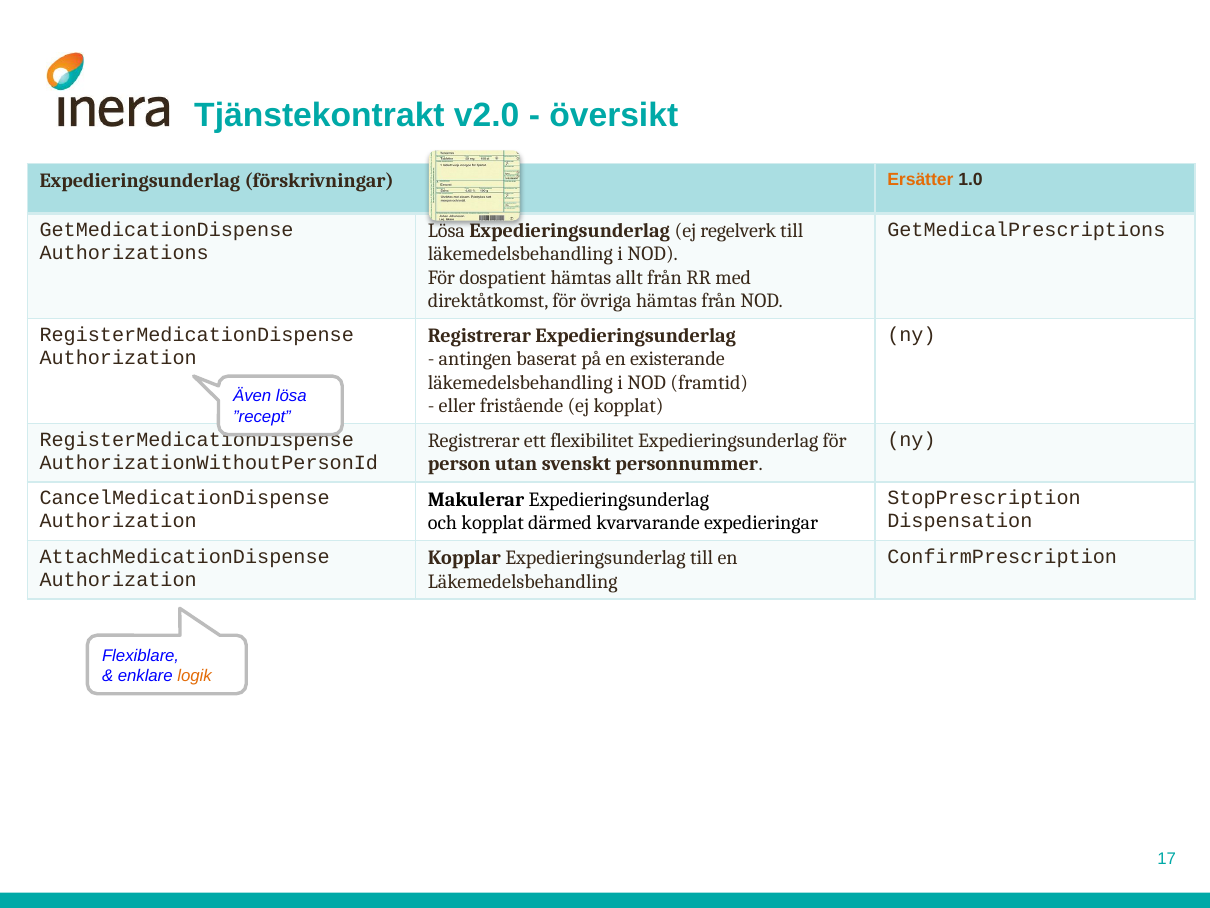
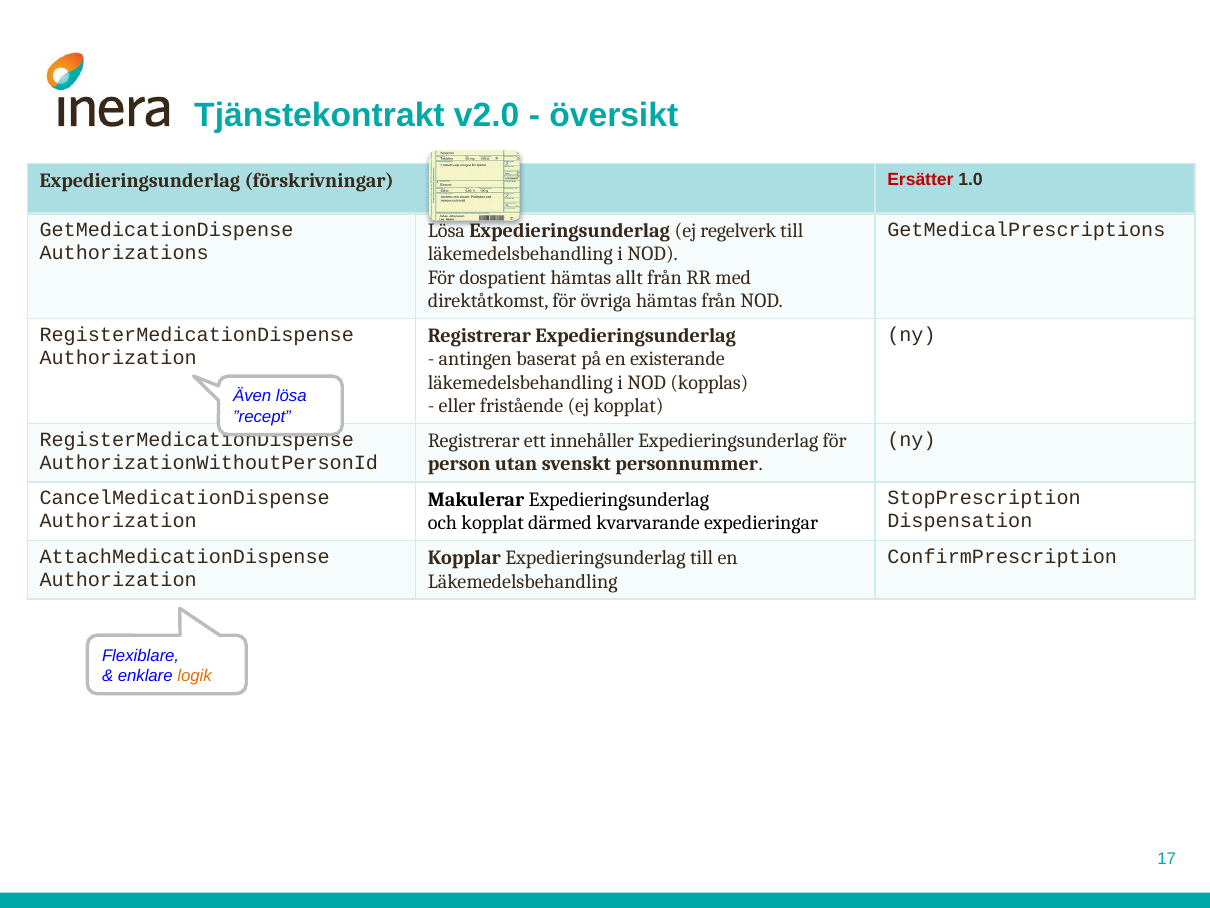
Ersätter colour: orange -> red
framtid: framtid -> kopplas
flexibilitet: flexibilitet -> innehåller
